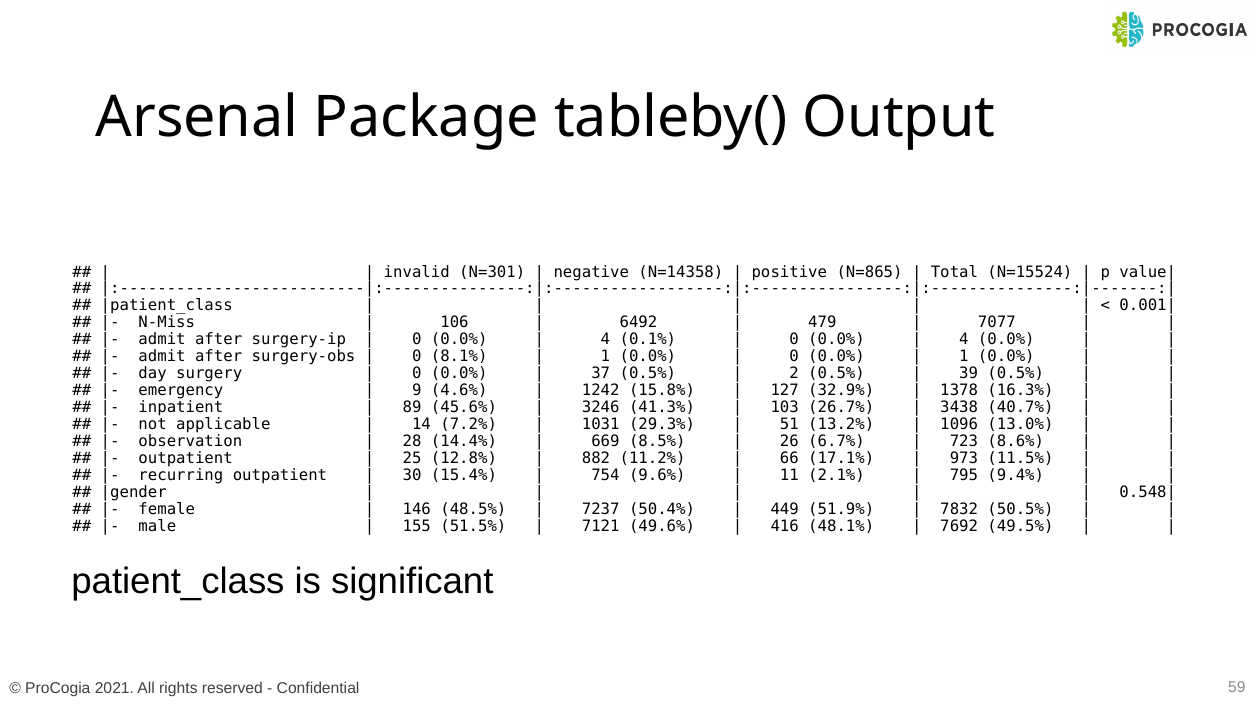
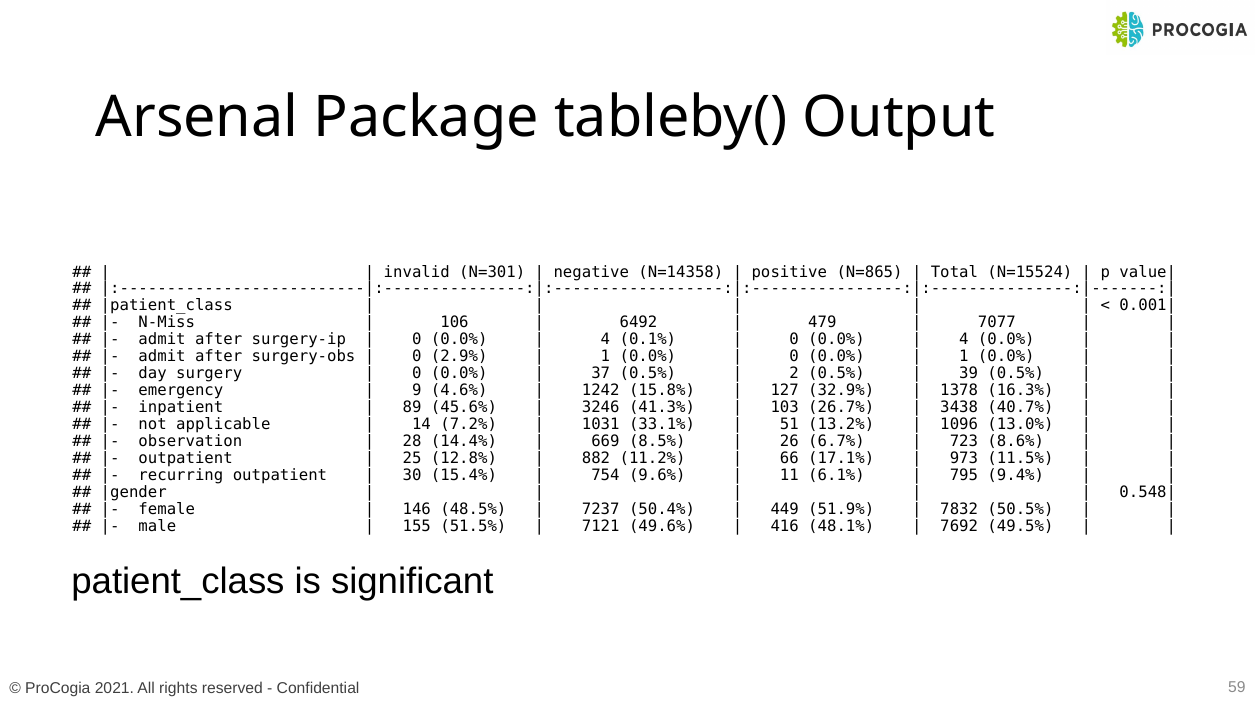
8.1%: 8.1% -> 2.9%
29.3%: 29.3% -> 33.1%
2.1%: 2.1% -> 6.1%
